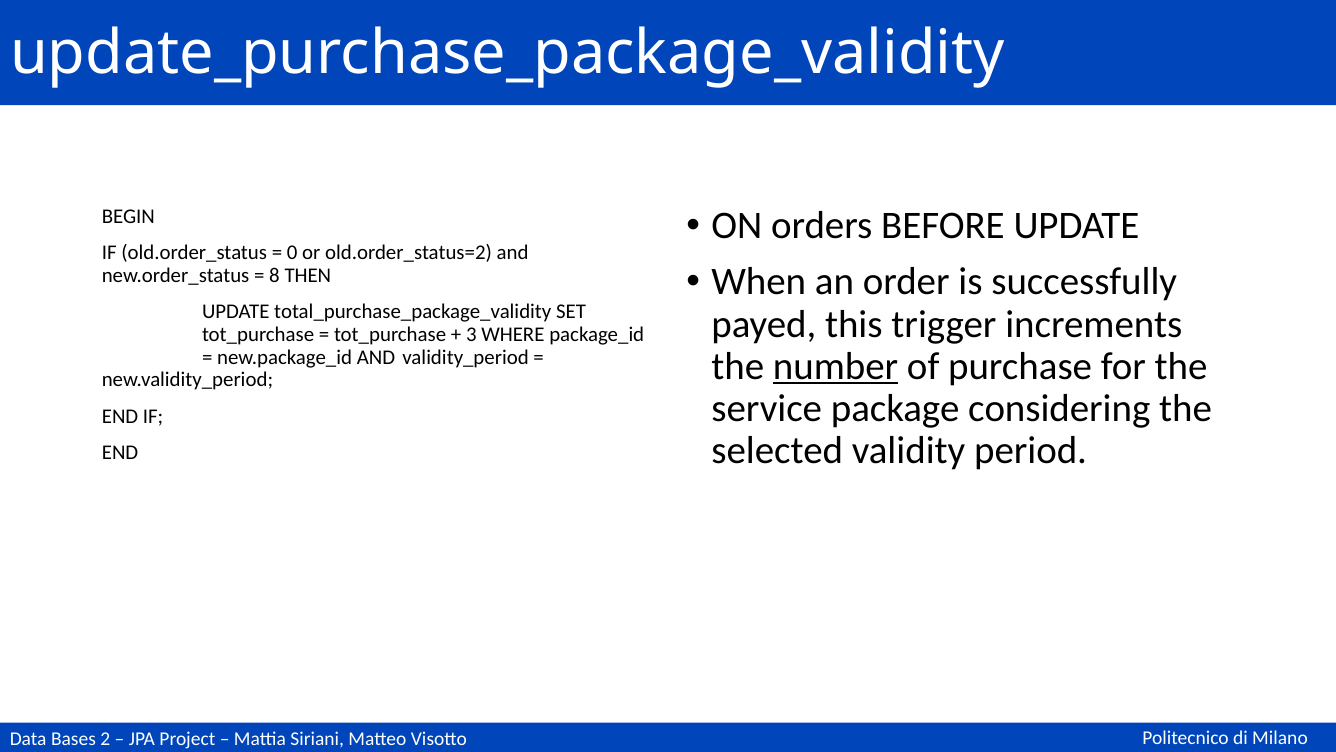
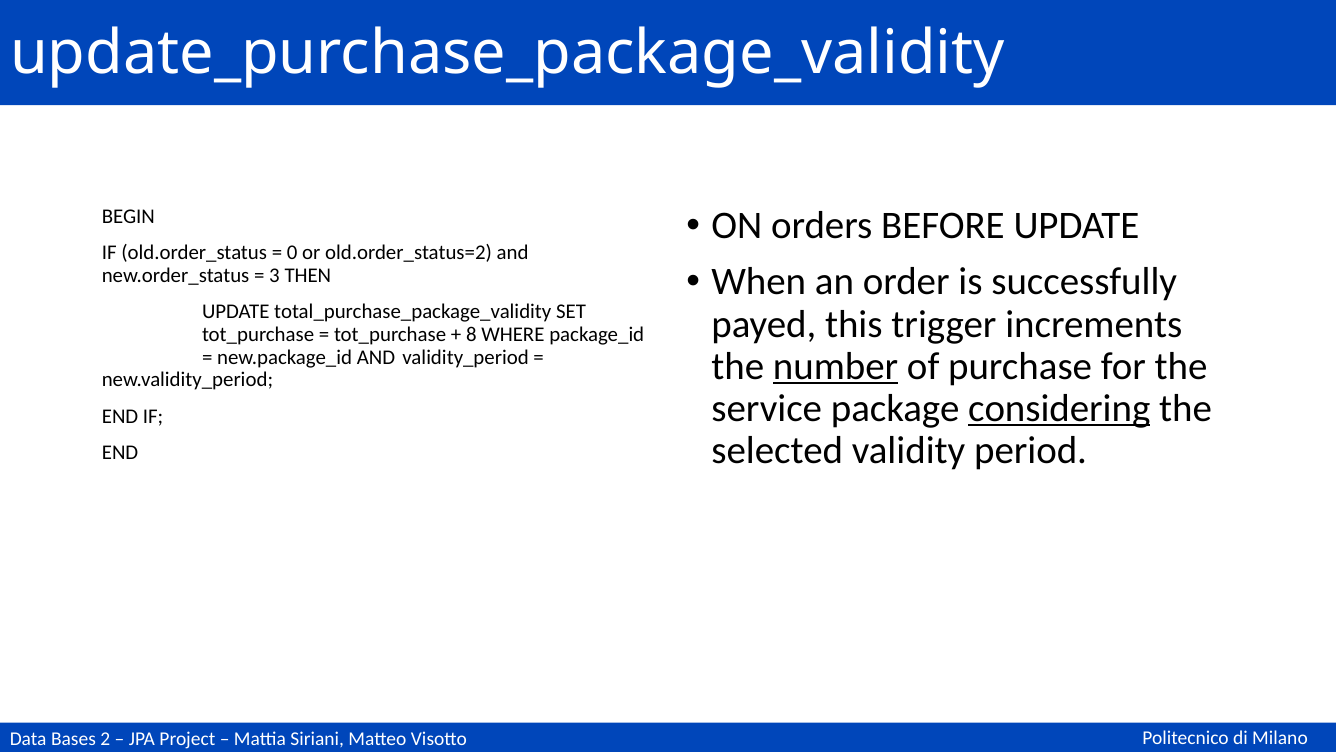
8: 8 -> 3
3: 3 -> 8
considering underline: none -> present
